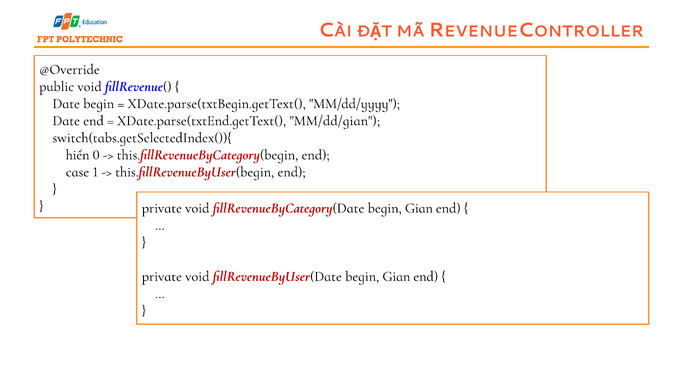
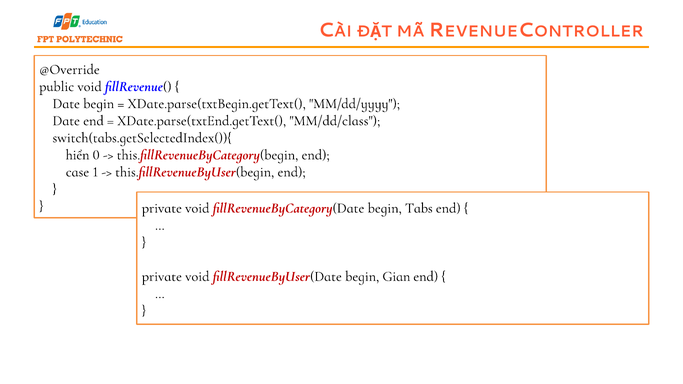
MM/dd/gian: MM/dd/gian -> MM/dd/class
fillRevenueByCategory(Date begin Gian: Gian -> Tabs
